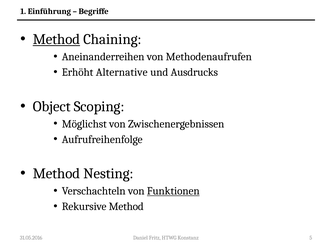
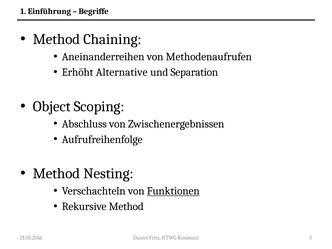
Method at (56, 39) underline: present -> none
Ausdrucks: Ausdrucks -> Separation
Möglichst: Möglichst -> Abschluss
